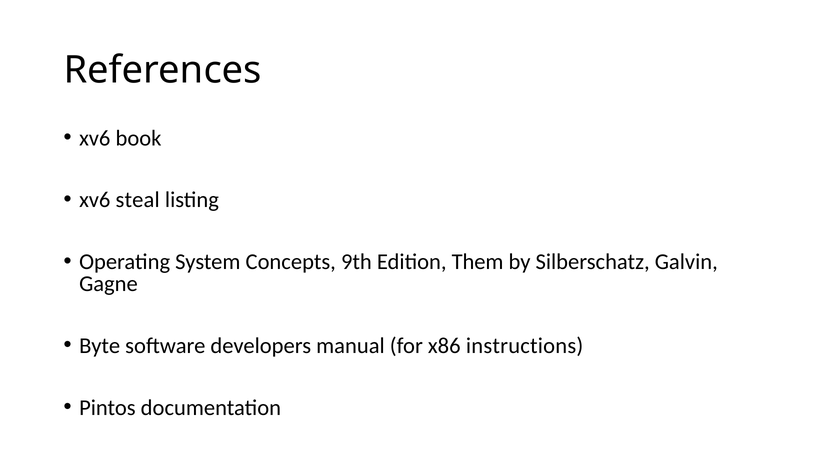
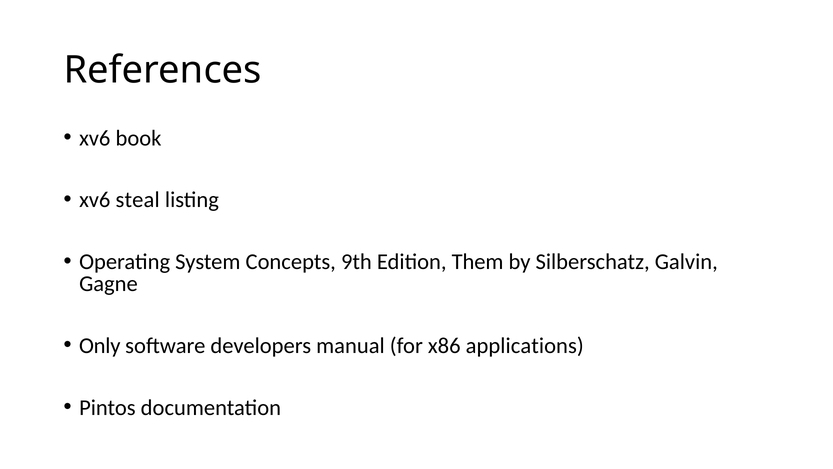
Byte: Byte -> Only
instructions: instructions -> applications
